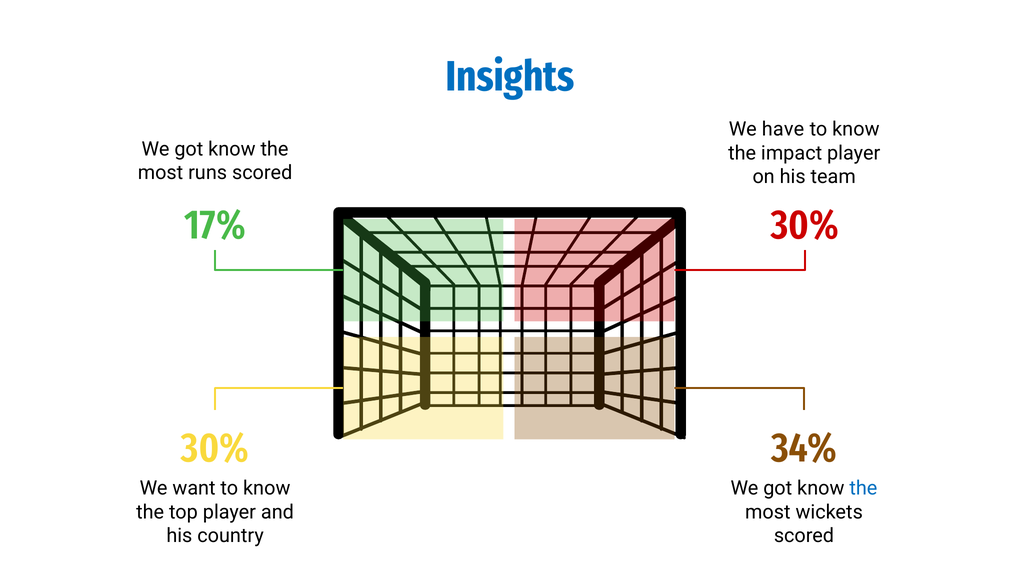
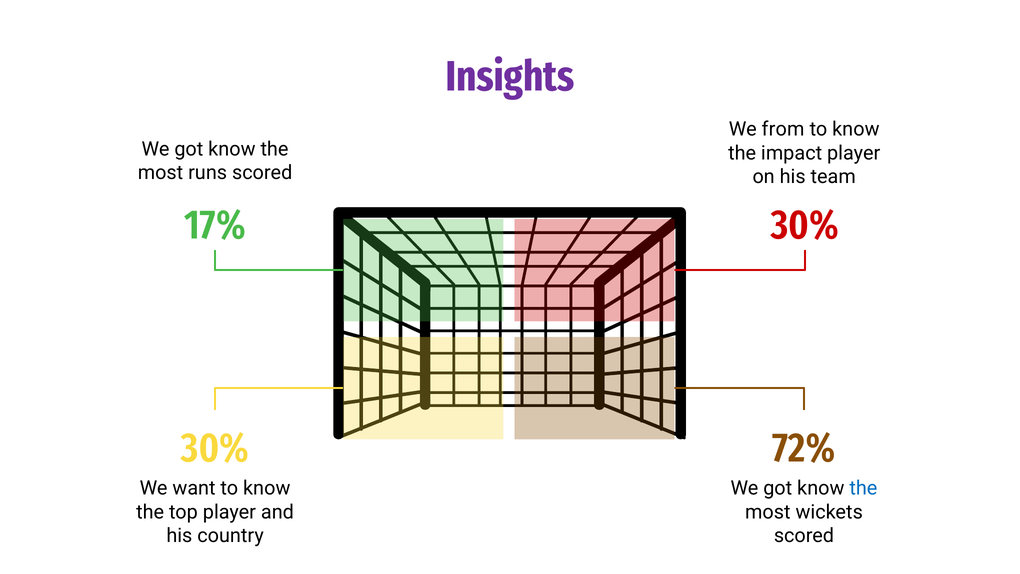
Insights colour: blue -> purple
have: have -> from
34%: 34% -> 72%
